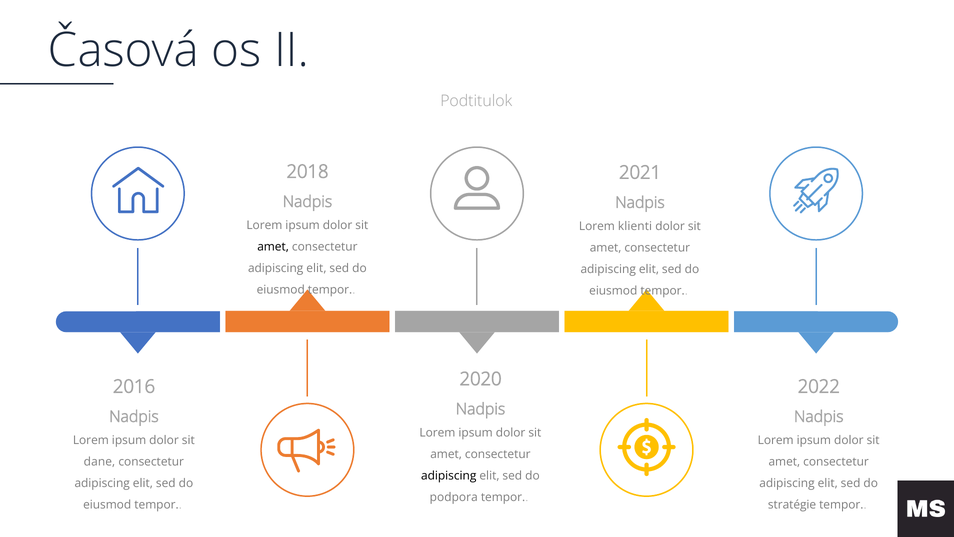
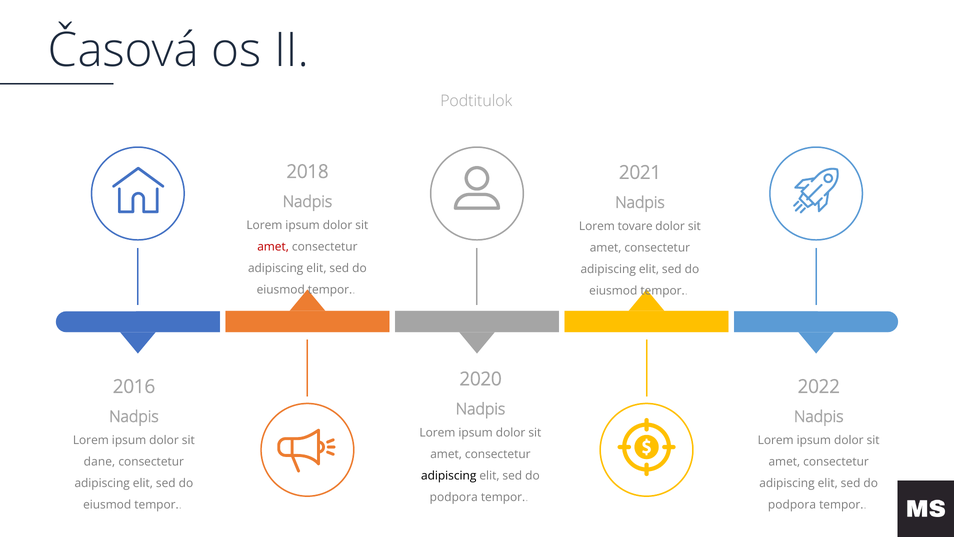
klienti: klienti -> tovare
amet at (273, 247) colour: black -> red
stratégie at (792, 504): stratégie -> podpora
